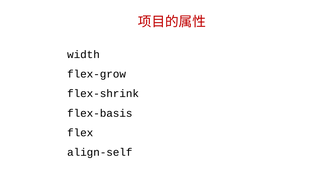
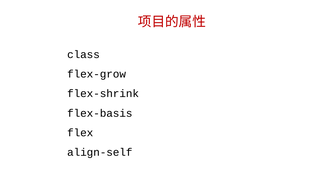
width: width -> class
